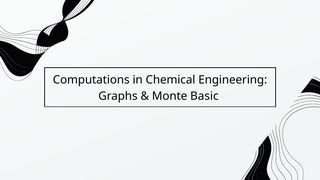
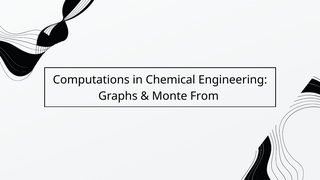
Basic: Basic -> From
